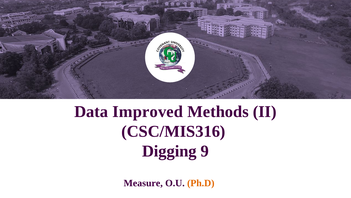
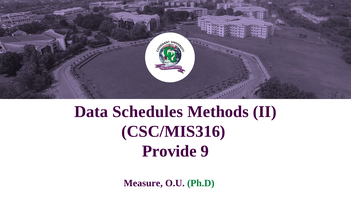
Improved: Improved -> Schedules
Digging: Digging -> Provide
Ph.D colour: orange -> green
